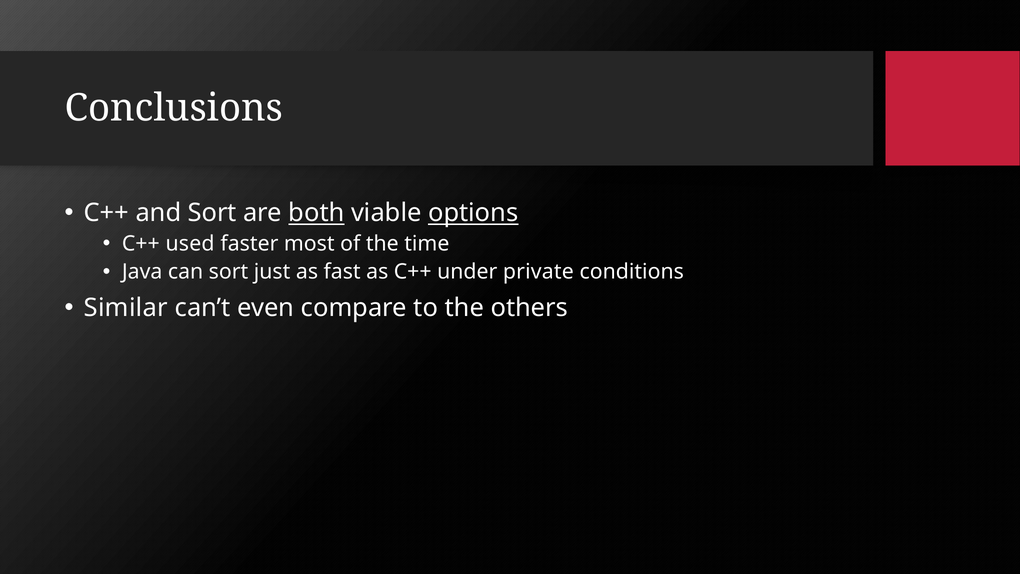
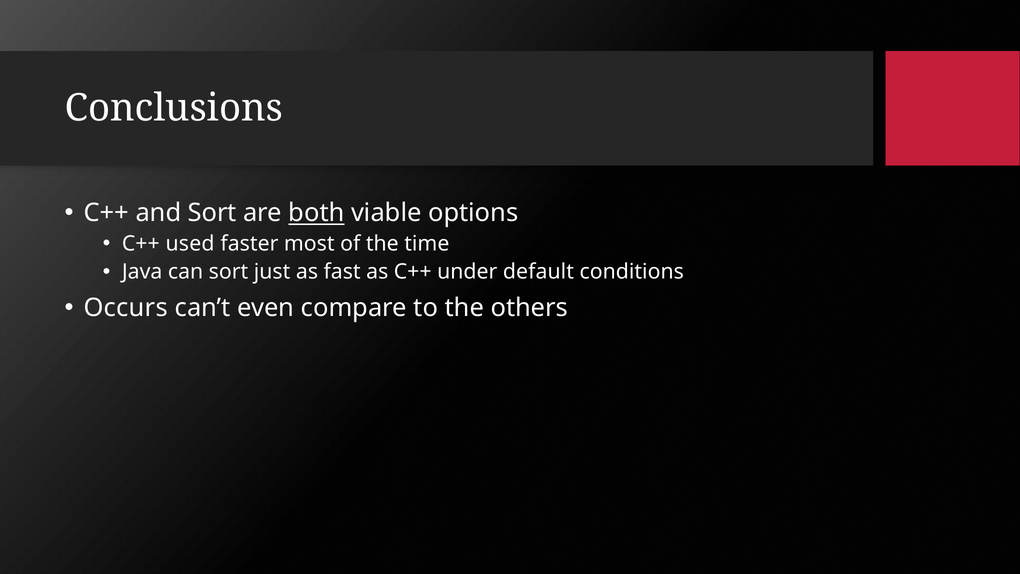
options underline: present -> none
private: private -> default
Similar: Similar -> Occurs
